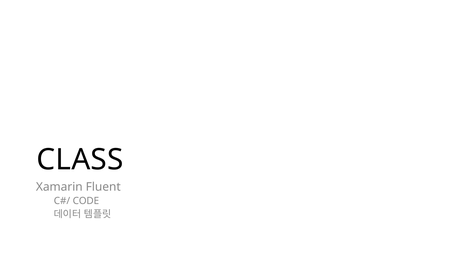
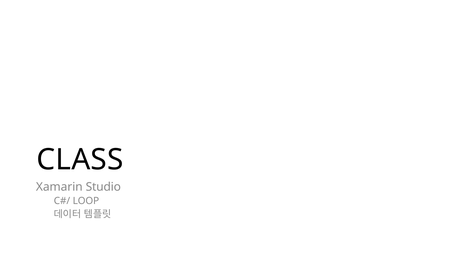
Fluent: Fluent -> Studio
CODE: CODE -> LOOP
